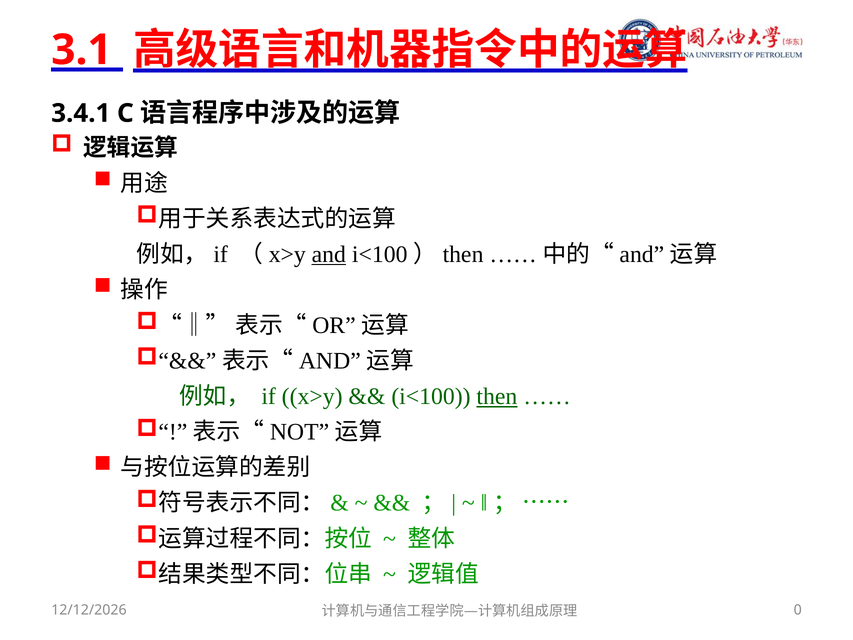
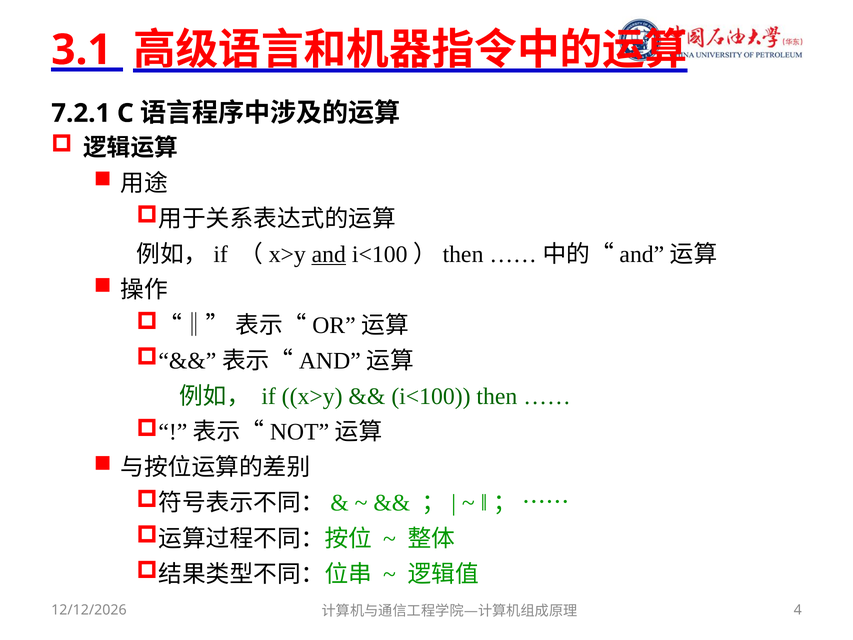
3.4.1: 3.4.1 -> 7.2.1
then underline: present -> none
0: 0 -> 4
